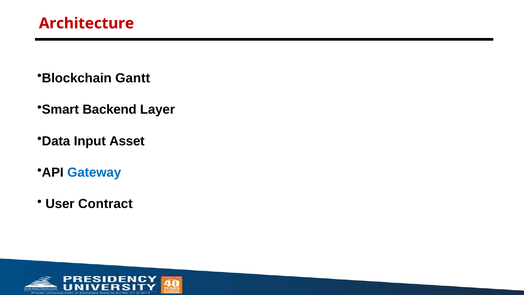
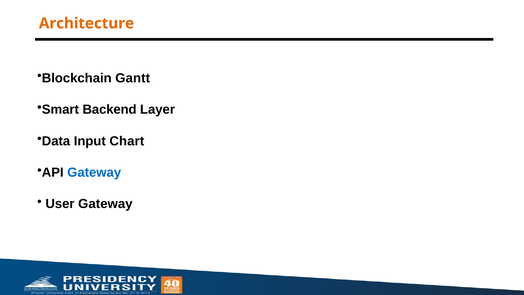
Architecture colour: red -> orange
Asset: Asset -> Chart
User Contract: Contract -> Gateway
